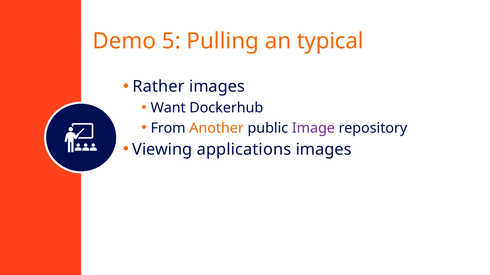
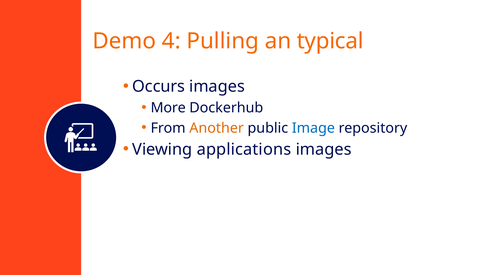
5: 5 -> 4
Rather: Rather -> Occurs
Want: Want -> More
Image colour: purple -> blue
